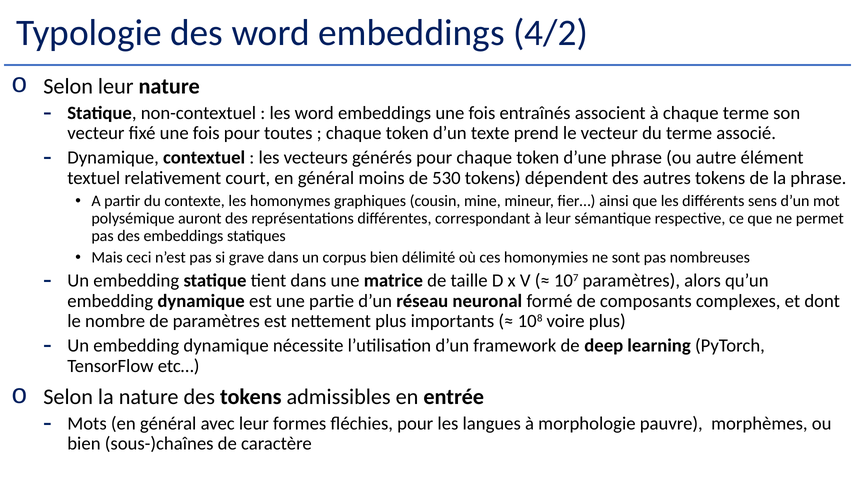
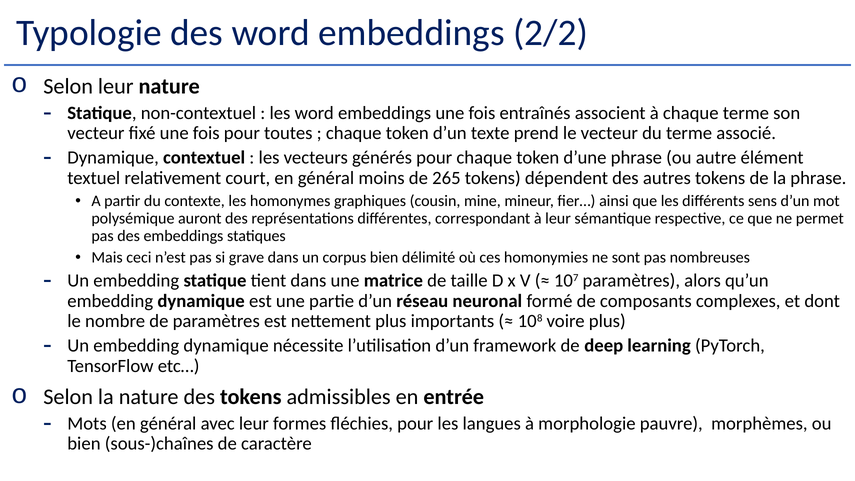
4/2: 4/2 -> 2/2
530: 530 -> 265
